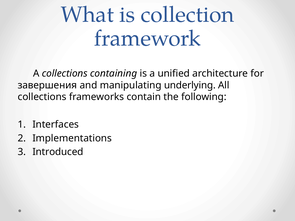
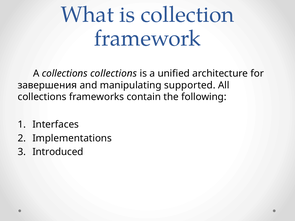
collections containing: containing -> collections
underlying: underlying -> supported
